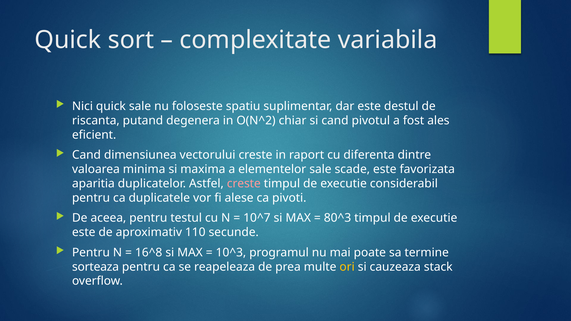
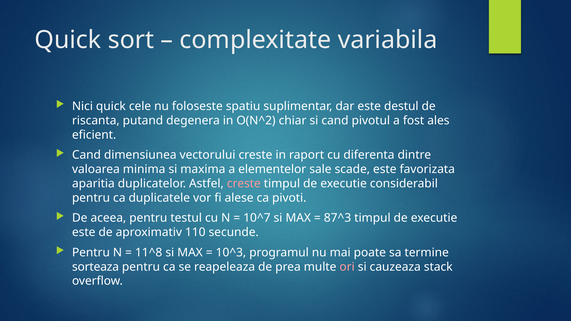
quick sale: sale -> cele
80^3: 80^3 -> 87^3
16^8: 16^8 -> 11^8
ori colour: yellow -> pink
